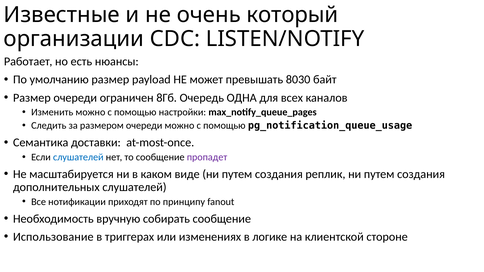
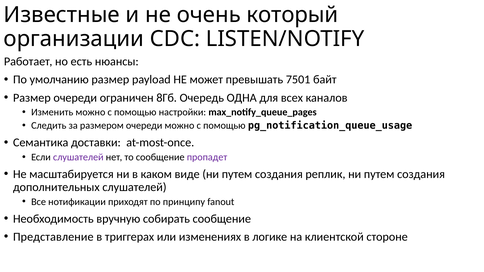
8030: 8030 -> 7501
слушателей at (78, 157) colour: blue -> purple
Использование: Использование -> Представление
